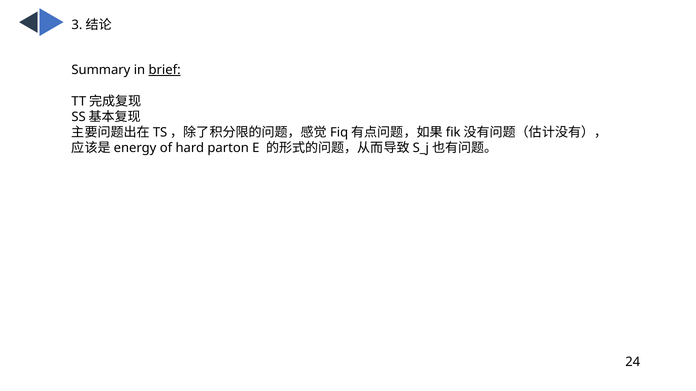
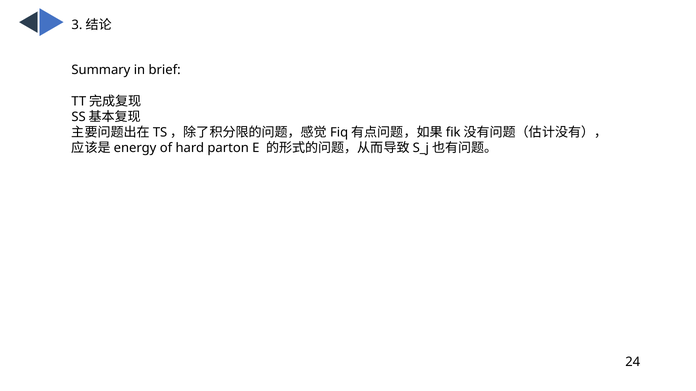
brief underline: present -> none
